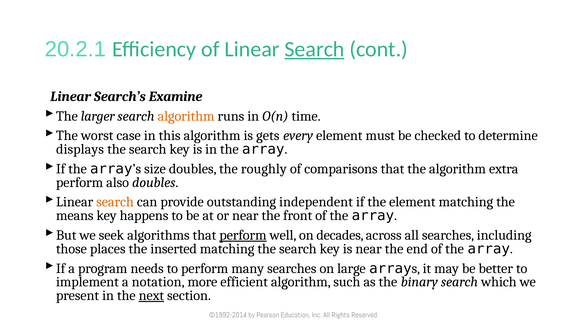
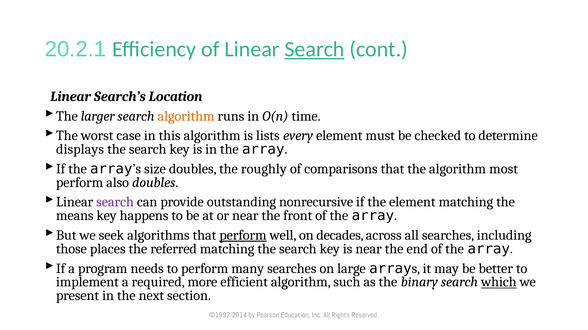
Examine: Examine -> Location
gets: gets -> lists
extra: extra -> most
search at (115, 202) colour: orange -> purple
independent: independent -> nonrecursive
inserted: inserted -> referred
notation: notation -> required
which underline: none -> present
next underline: present -> none
